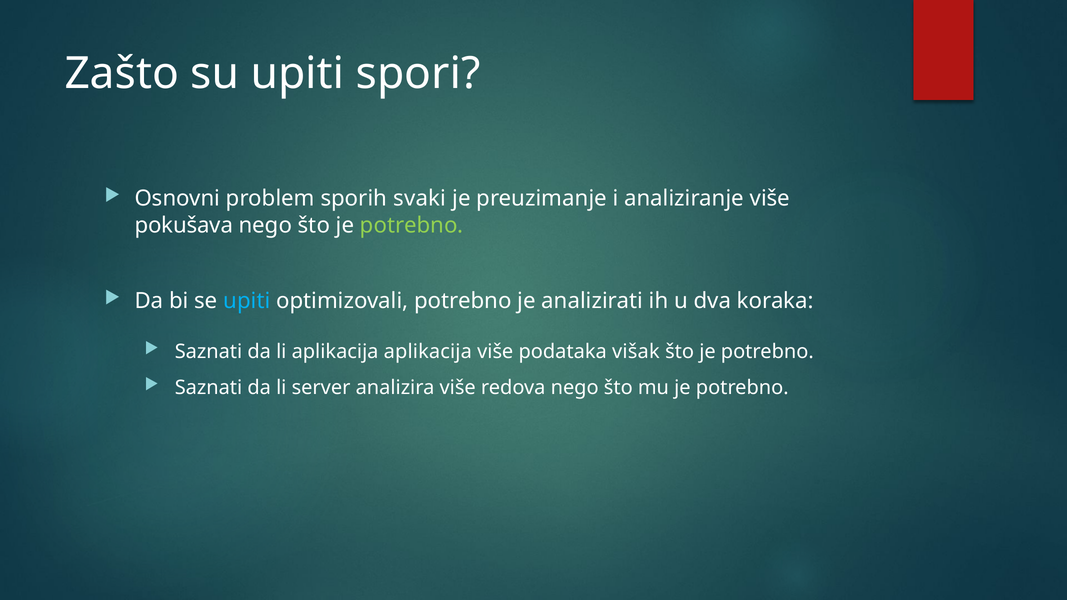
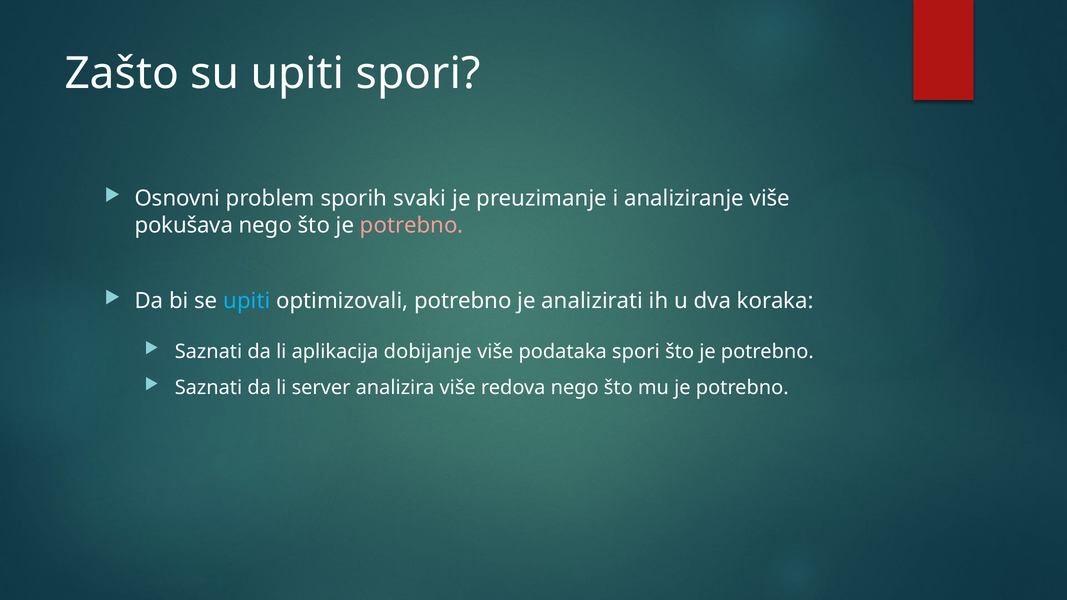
potrebno at (412, 225) colour: light green -> pink
aplikacija aplikacija: aplikacija -> dobijanje
podataka višak: višak -> spori
